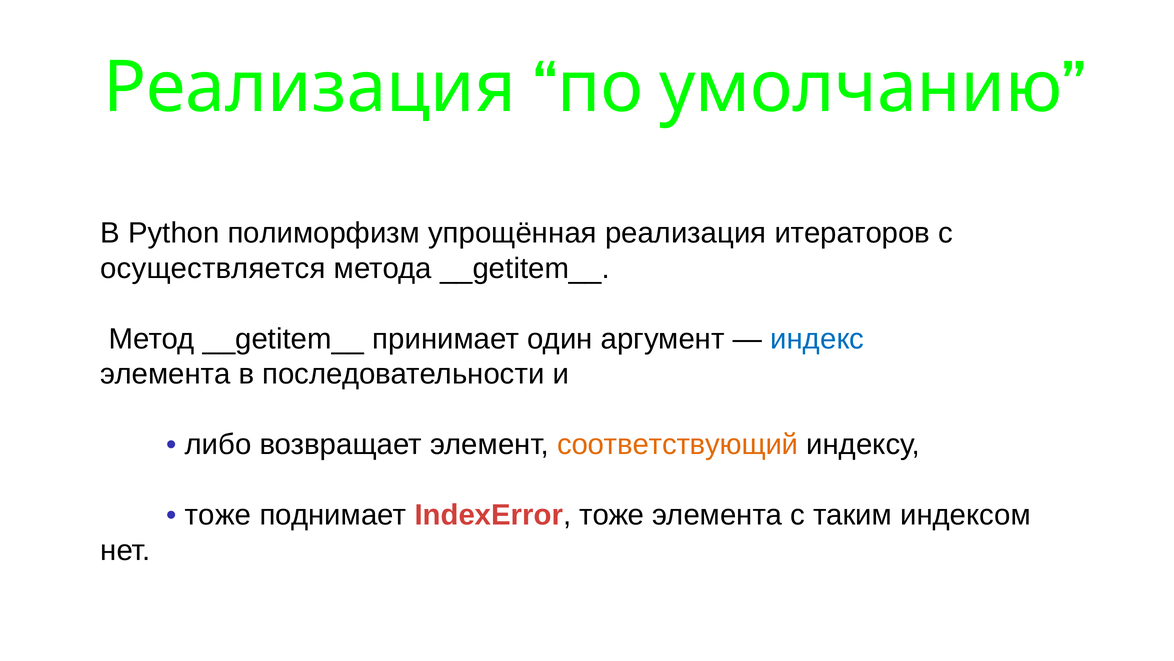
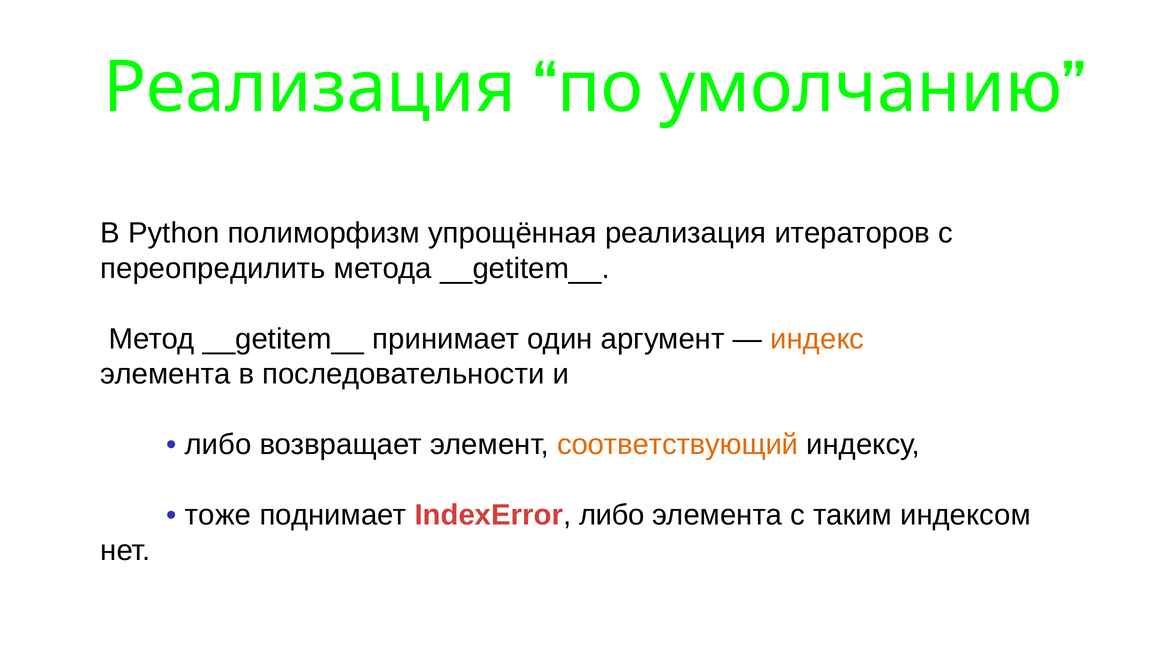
осуществляется: осуществляется -> переопредилить
индекс colour: blue -> orange
IndexError тоже: тоже -> либо
